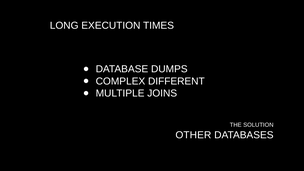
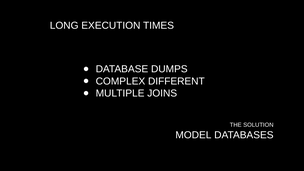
OTHER: OTHER -> MODEL
